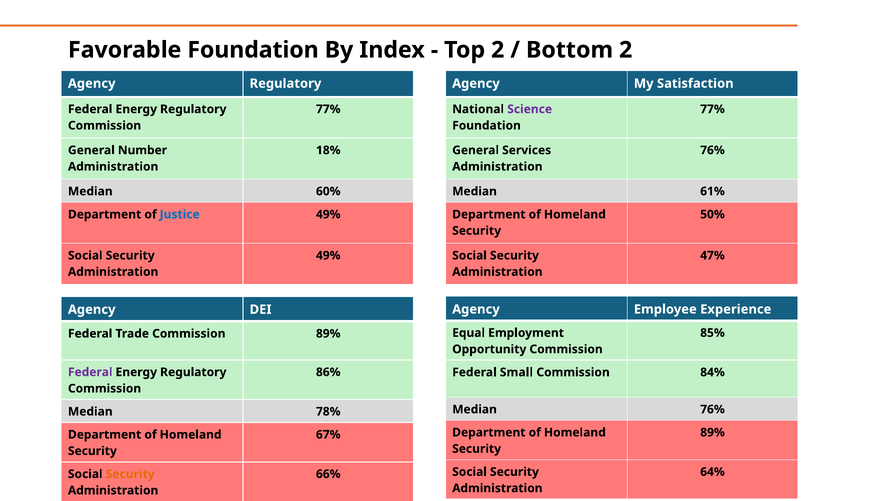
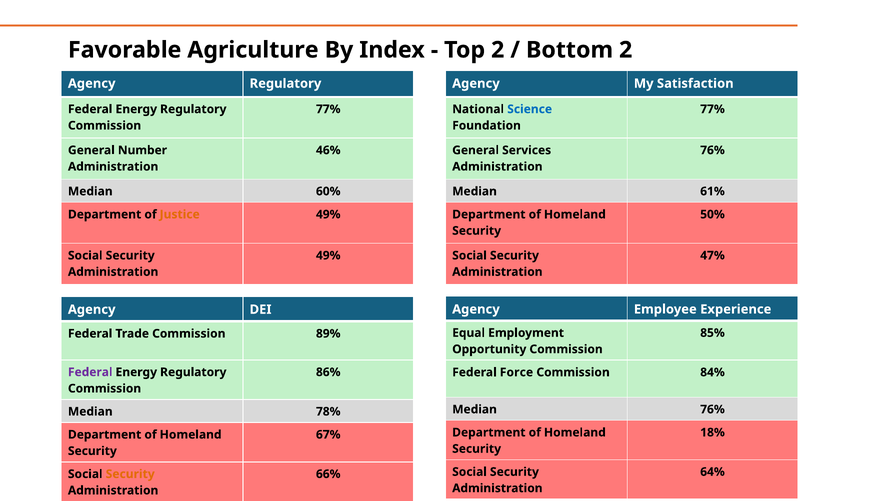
Favorable Foundation: Foundation -> Agriculture
Science colour: purple -> blue
18%: 18% -> 46%
Justice colour: blue -> orange
Small: Small -> Force
89% at (712, 433): 89% -> 18%
